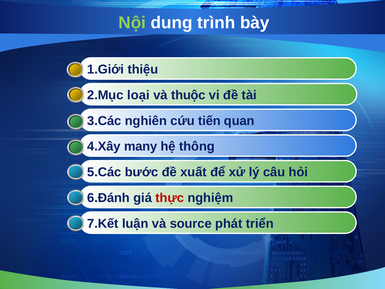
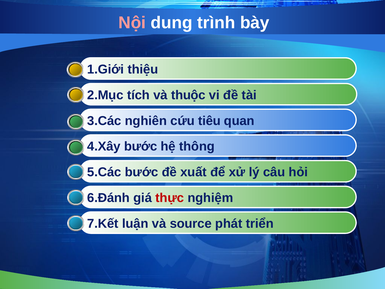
Nội colour: light green -> pink
loại: loại -> tích
tiến: tiến -> tiêu
many at (141, 146): many -> bước
